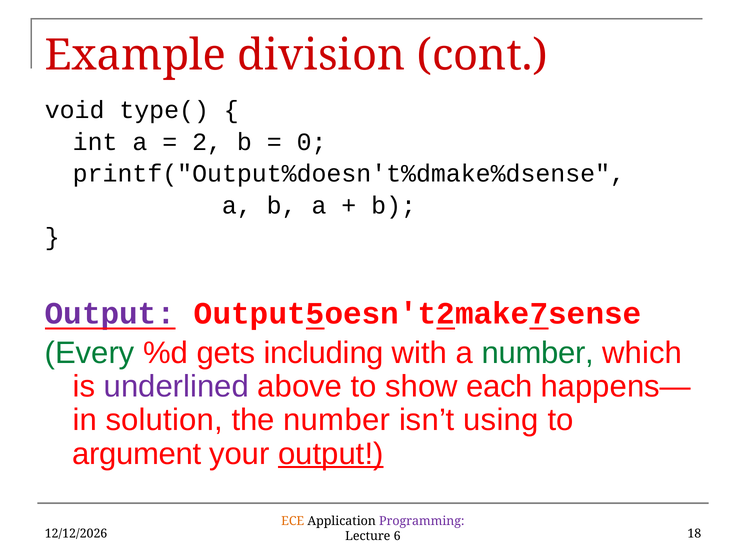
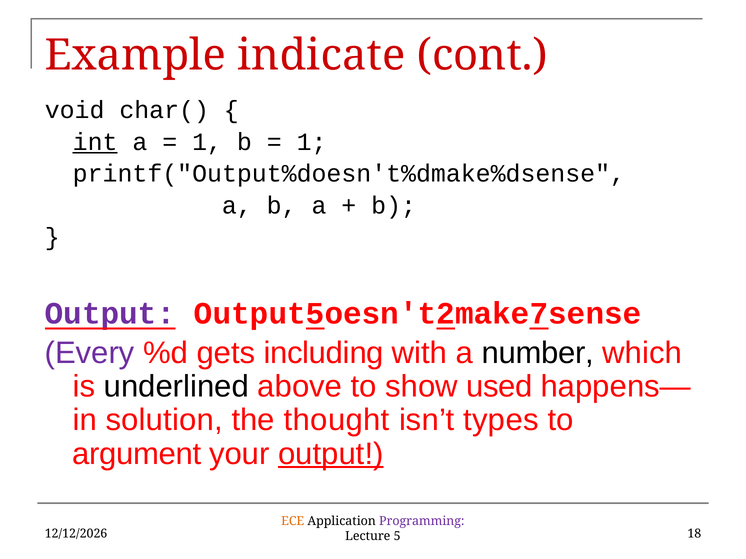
division: division -> indicate
type(: type( -> char(
int underline: none -> present
2 at (207, 142): 2 -> 1
0 at (312, 142): 0 -> 1
Every colour: green -> purple
number at (538, 353) colour: green -> black
underlined colour: purple -> black
each: each -> used
the number: number -> thought
using: using -> types
6: 6 -> 5
